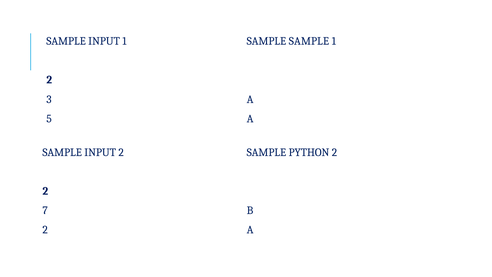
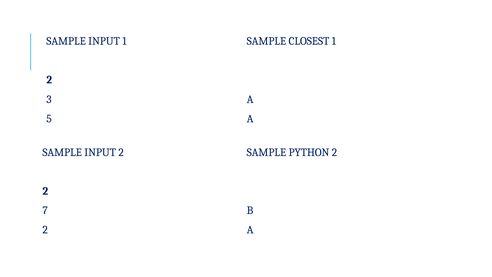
SAMPLE SAMPLE: SAMPLE -> CLOSEST
